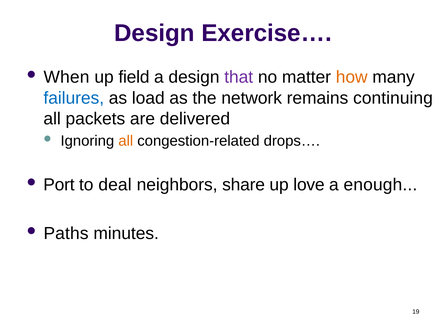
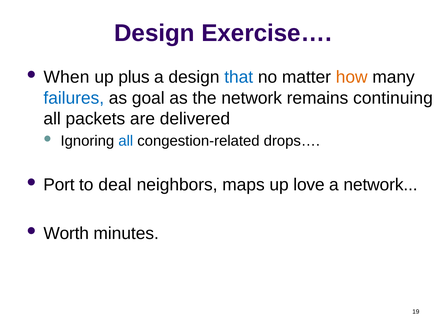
field: field -> plus
that colour: purple -> blue
load: load -> goal
all at (126, 141) colour: orange -> blue
share: share -> maps
a enough: enough -> network
Paths: Paths -> Worth
